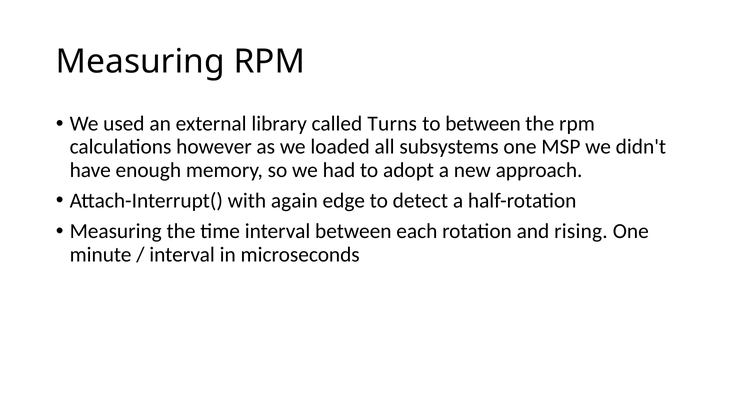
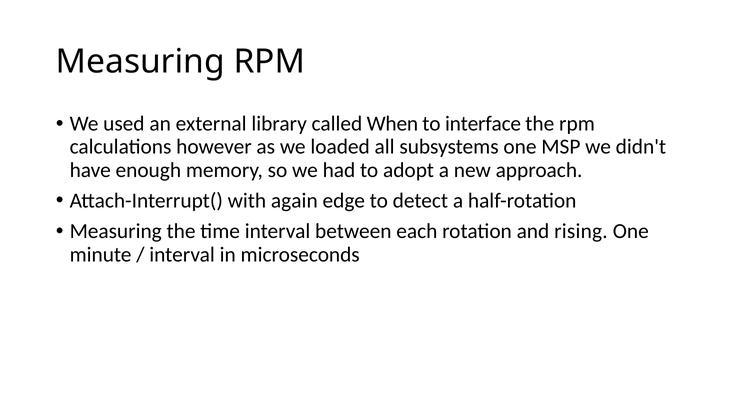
Turns: Turns -> When
to between: between -> interface
